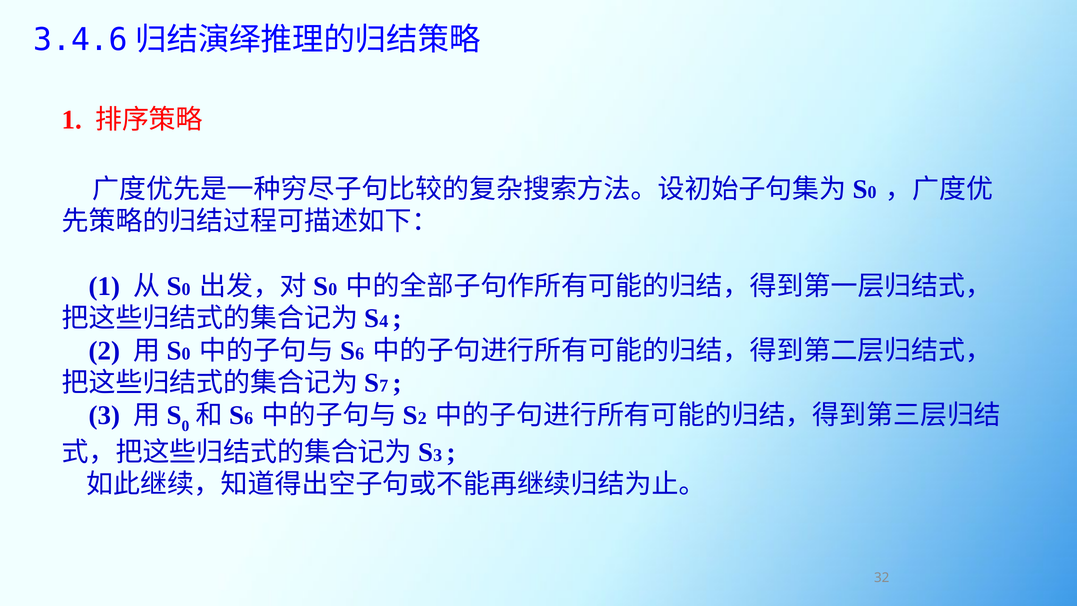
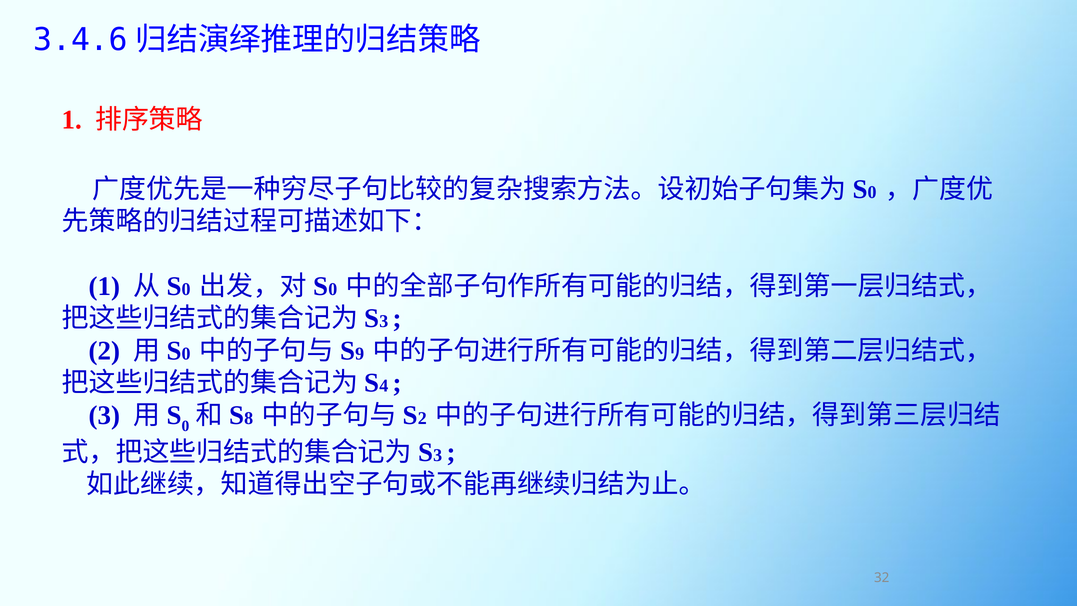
4 at (384, 321): 4 -> 3
6 at (360, 354): 6 -> 9
7: 7 -> 4
6 at (249, 418): 6 -> 8
